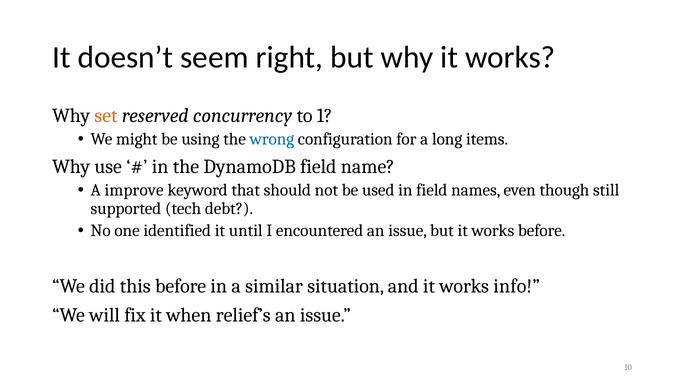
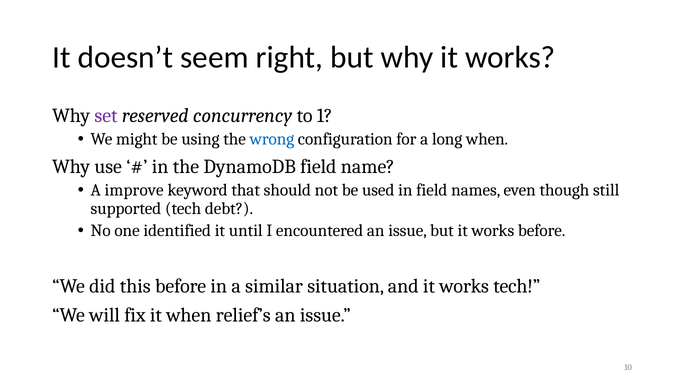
set colour: orange -> purple
long items: items -> when
works info: info -> tech
